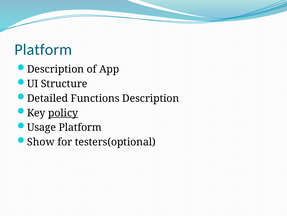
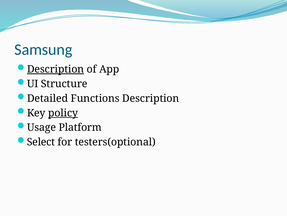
Platform at (43, 50): Platform -> Samsung
Description at (56, 69) underline: none -> present
Show: Show -> Select
